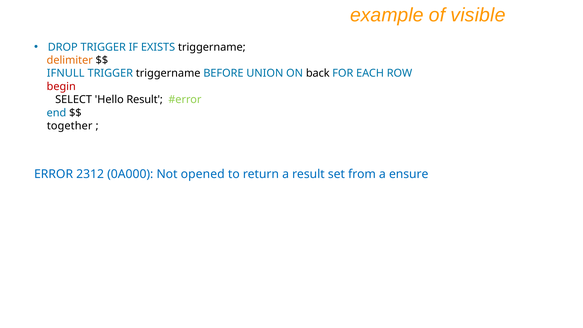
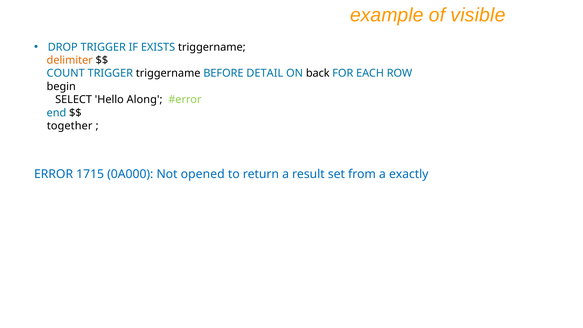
IFNULL: IFNULL -> COUNT
UNION: UNION -> DETAIL
begin colour: red -> black
Hello Result: Result -> Along
2312: 2312 -> 1715
ensure: ensure -> exactly
